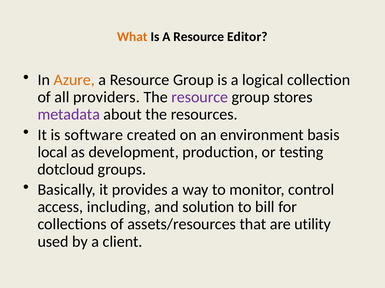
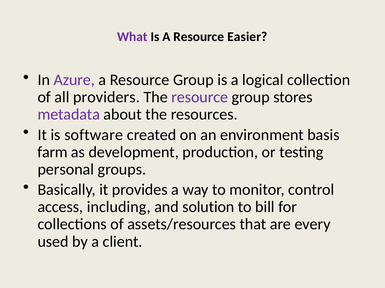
What colour: orange -> purple
Editor: Editor -> Easier
Azure colour: orange -> purple
local: local -> farm
dotcloud: dotcloud -> personal
utility: utility -> every
